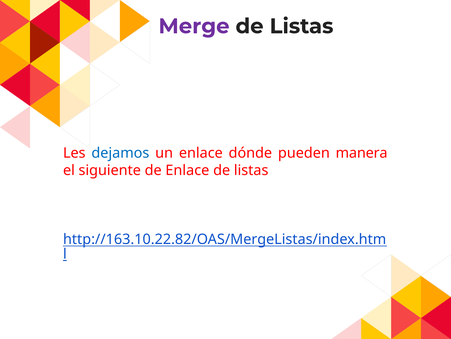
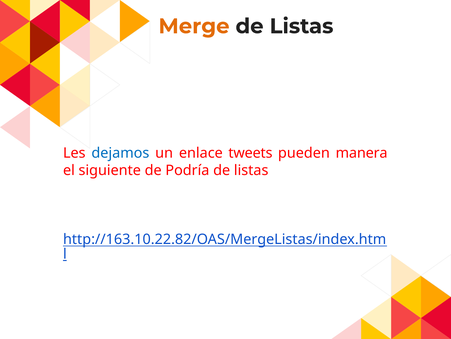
Merge colour: purple -> orange
dónde: dónde -> tweets
de Enlace: Enlace -> Podría
